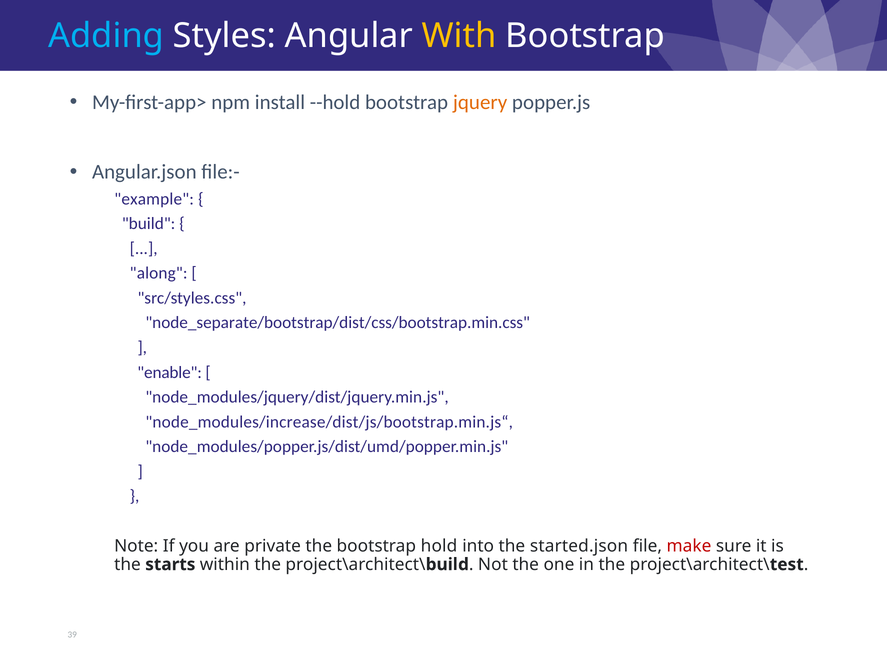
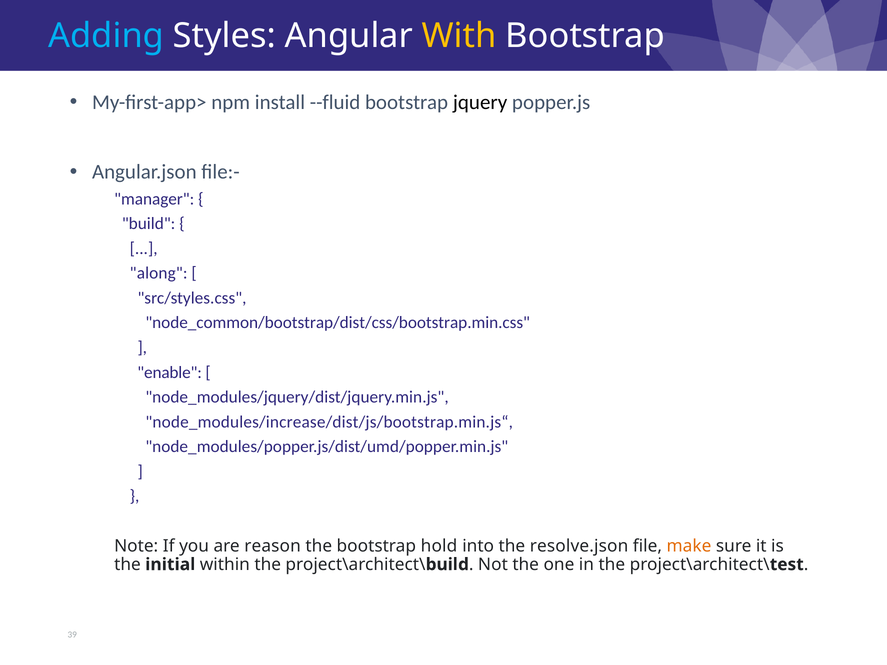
--hold: --hold -> --fluid
jquery colour: orange -> black
example: example -> manager
node_separate/bootstrap/dist/css/bootstrap.min.css: node_separate/bootstrap/dist/css/bootstrap.min.css -> node_common/bootstrap/dist/css/bootstrap.min.css
private: private -> reason
started.json: started.json -> resolve.json
make colour: red -> orange
starts: starts -> initial
